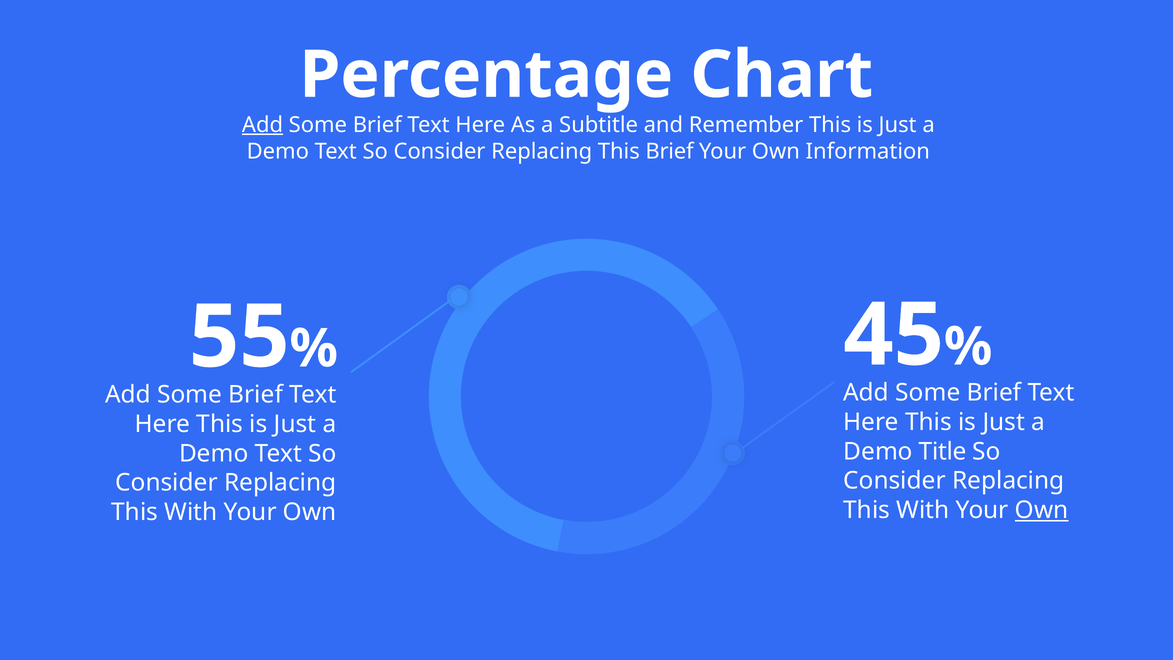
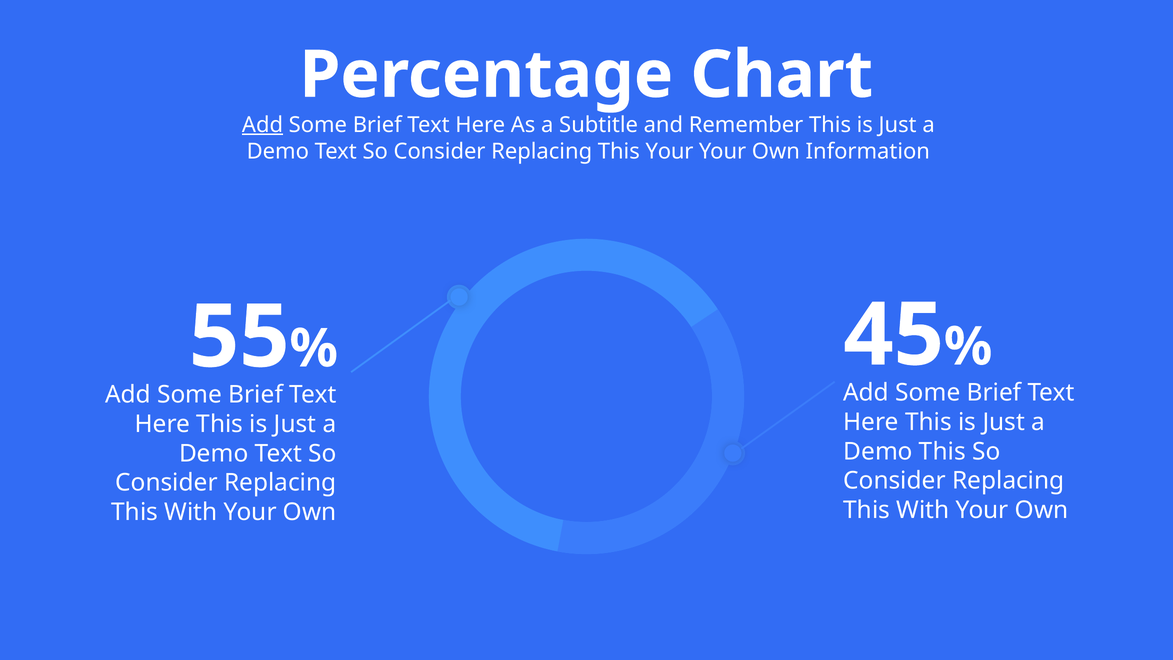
This Brief: Brief -> Your
Demo Title: Title -> This
Own at (1042, 510) underline: present -> none
